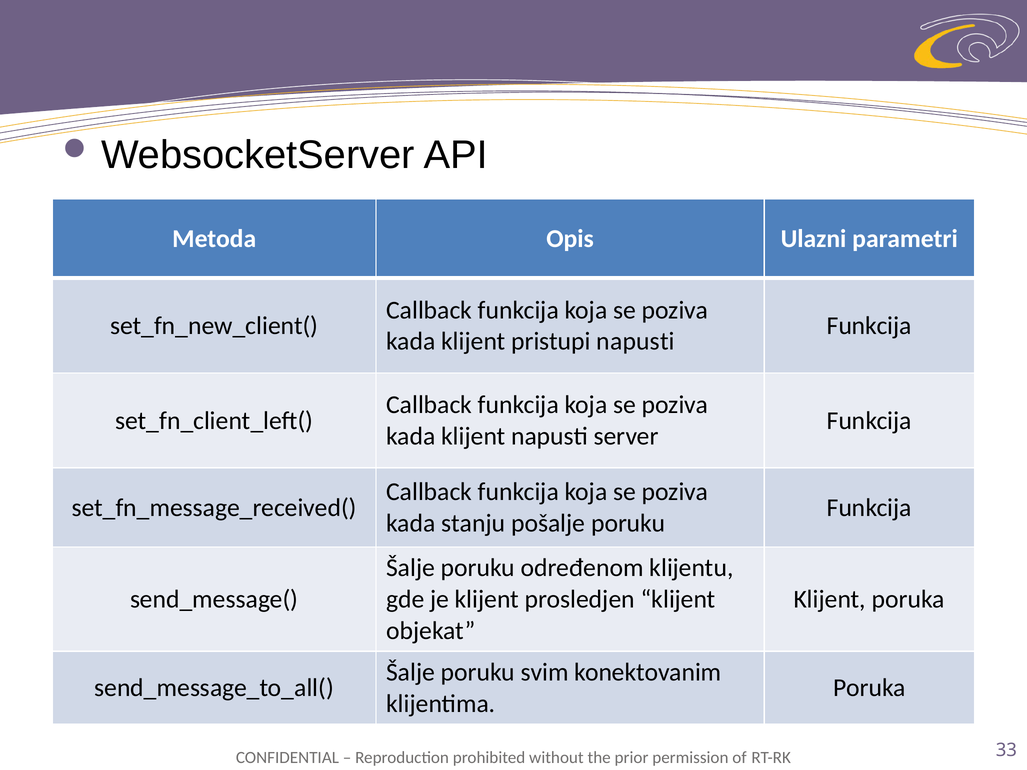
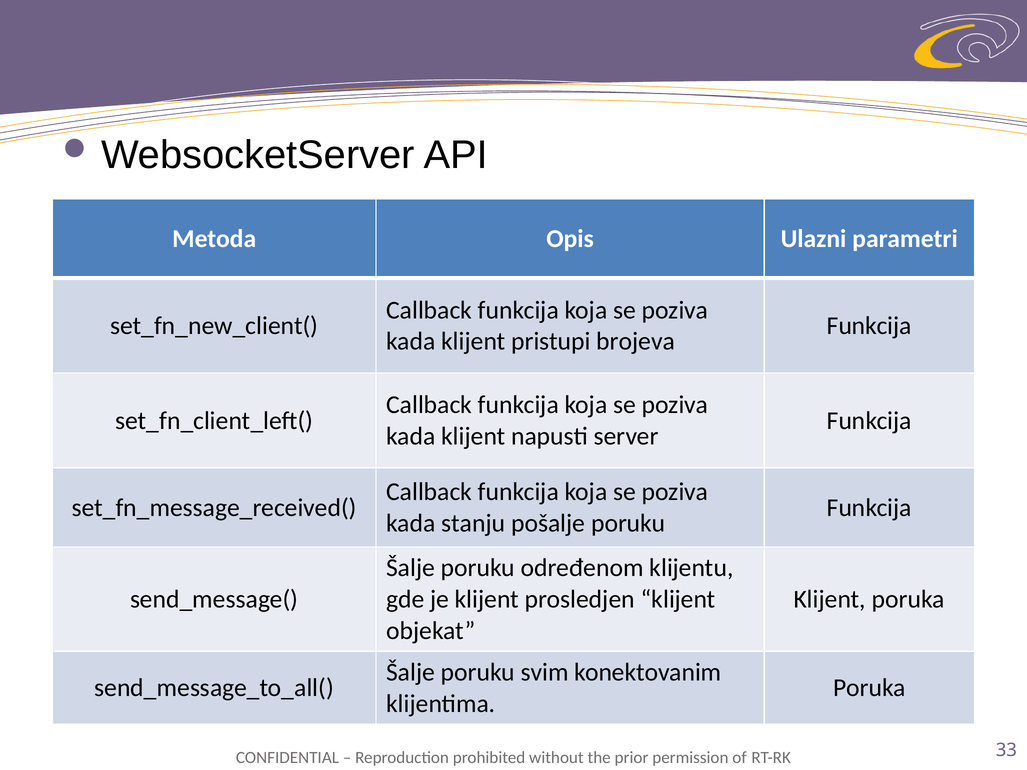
pristupi napusti: napusti -> brojeva
